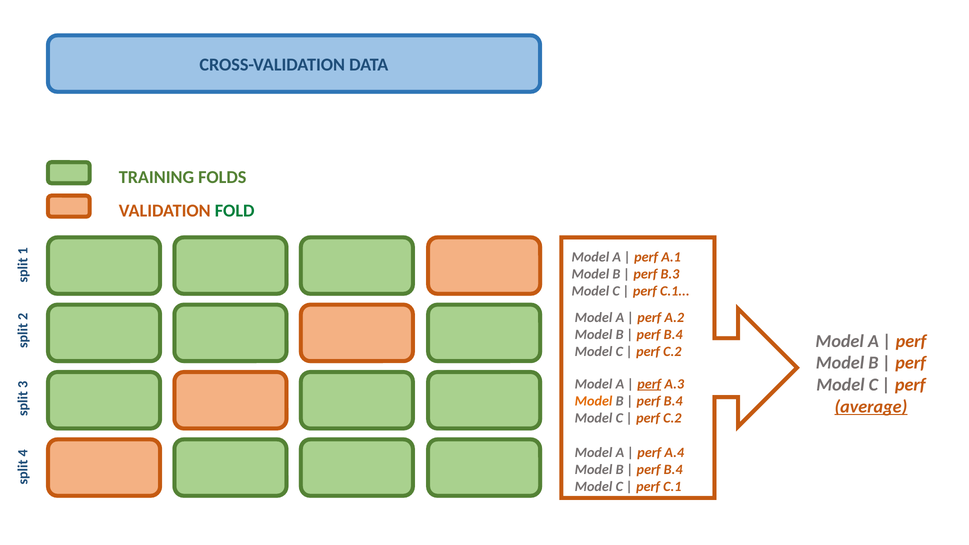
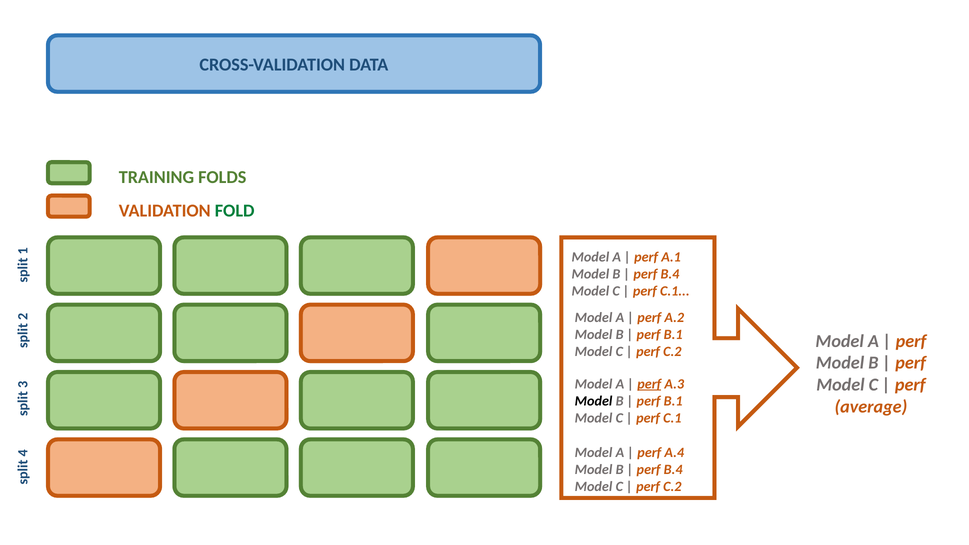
B.3 at (670, 274): B.3 -> B.4
B.4 at (673, 335): B.4 -> B.1
Model at (594, 401) colour: orange -> black
B.4 at (673, 401): B.4 -> B.1
average underline: present -> none
C.2 at (672, 418): C.2 -> C.1
C.1 at (672, 486): C.1 -> C.2
